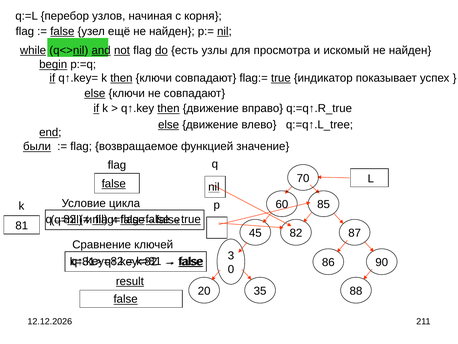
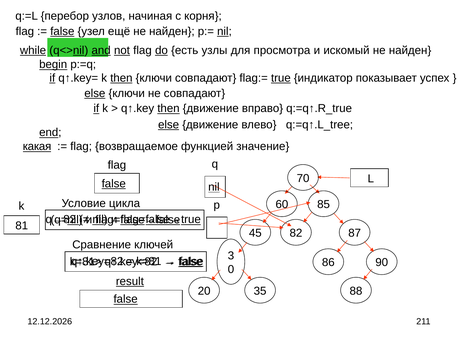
были: были -> какая
